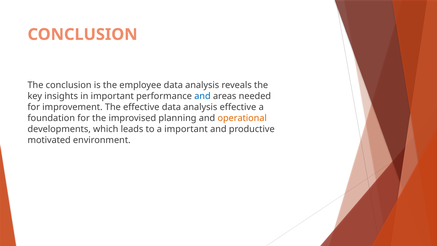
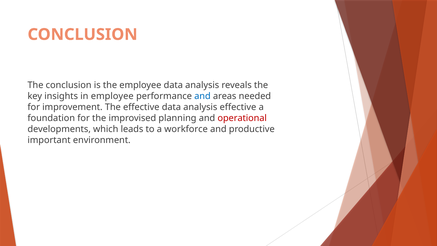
in important: important -> employee
operational colour: orange -> red
a important: important -> workforce
motivated: motivated -> important
